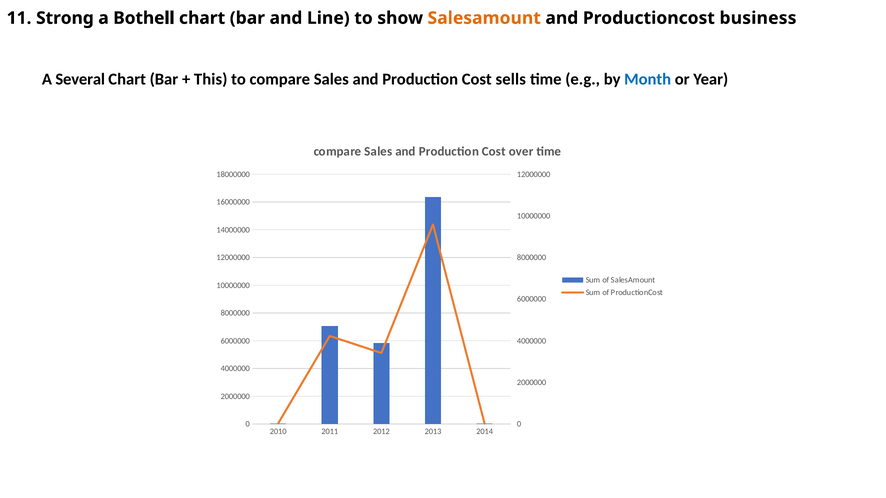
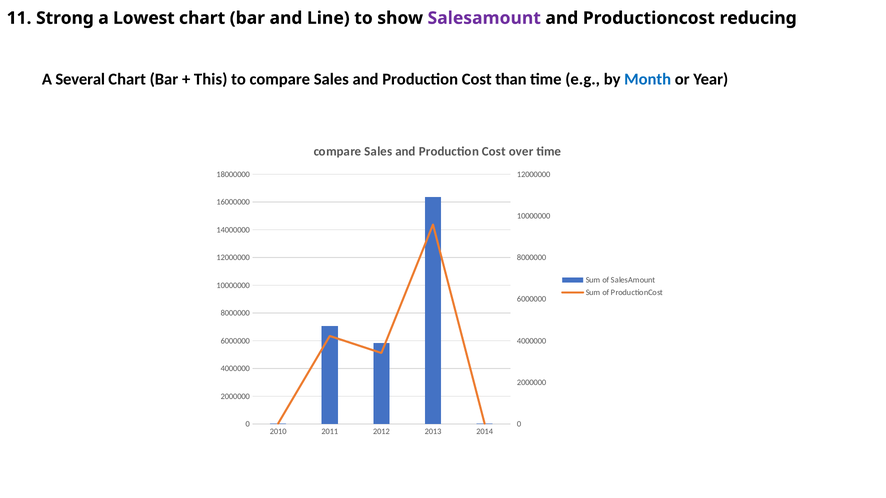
Bothell: Bothell -> Lowest
Salesamount at (484, 18) colour: orange -> purple
business: business -> reducing
sells: sells -> than
